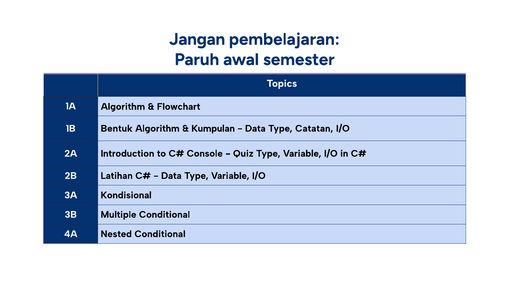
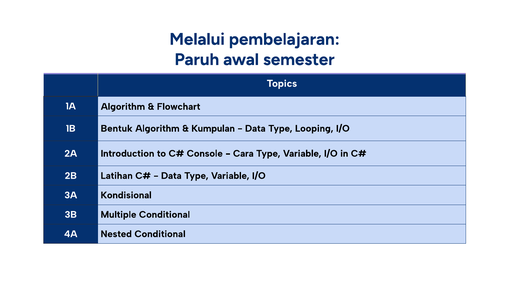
Jangan: Jangan -> Melalui
Catatan: Catatan -> Looping
Quiz: Quiz -> Cara
